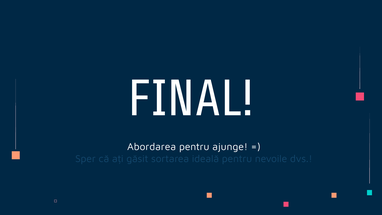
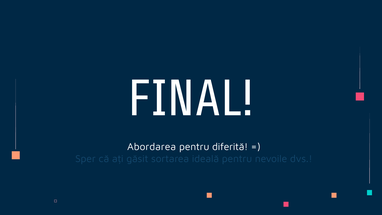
ajunge: ajunge -> diferită
